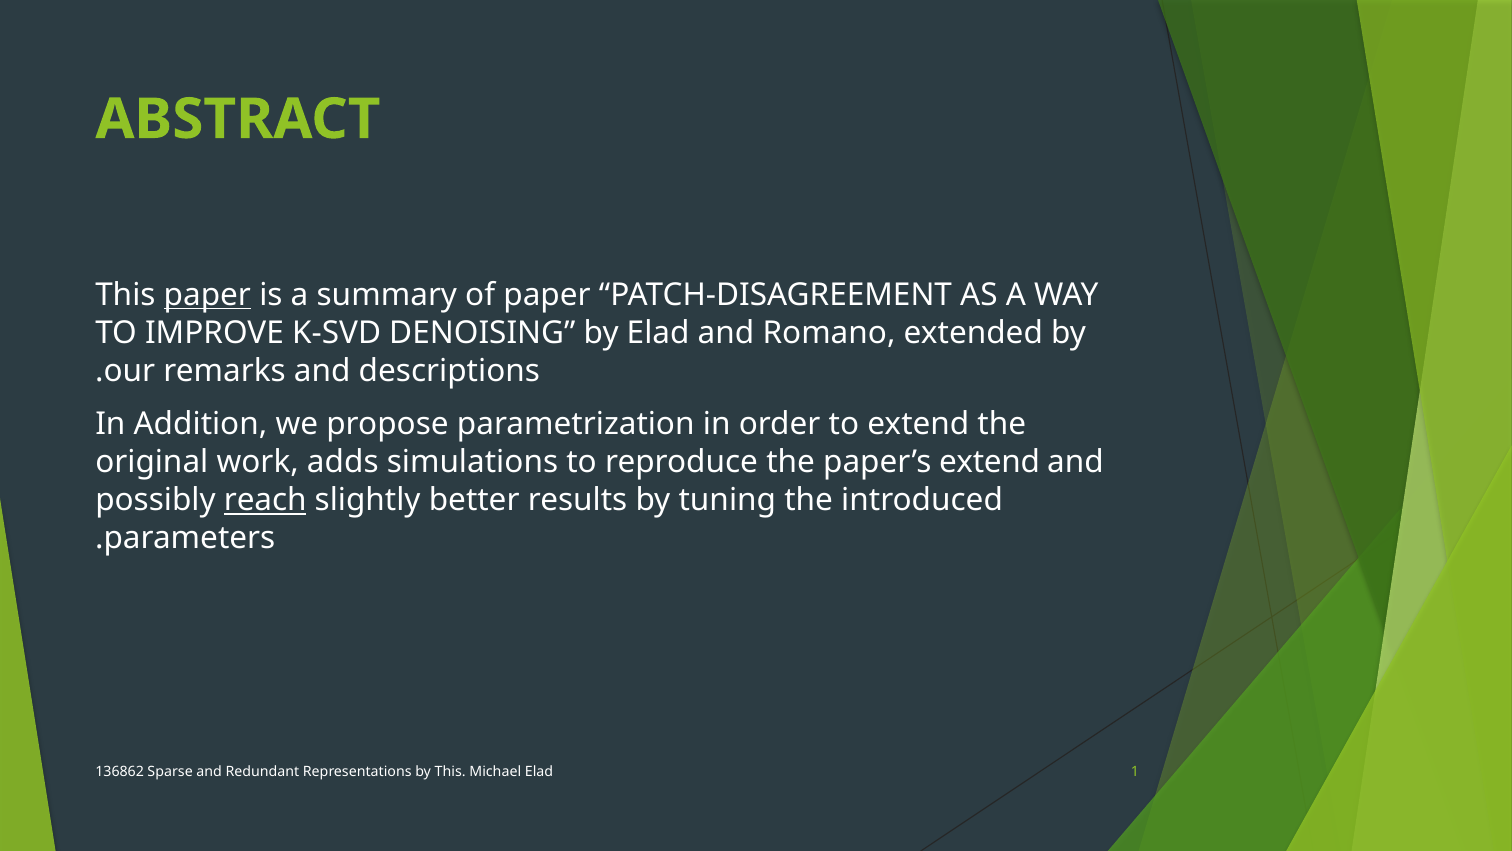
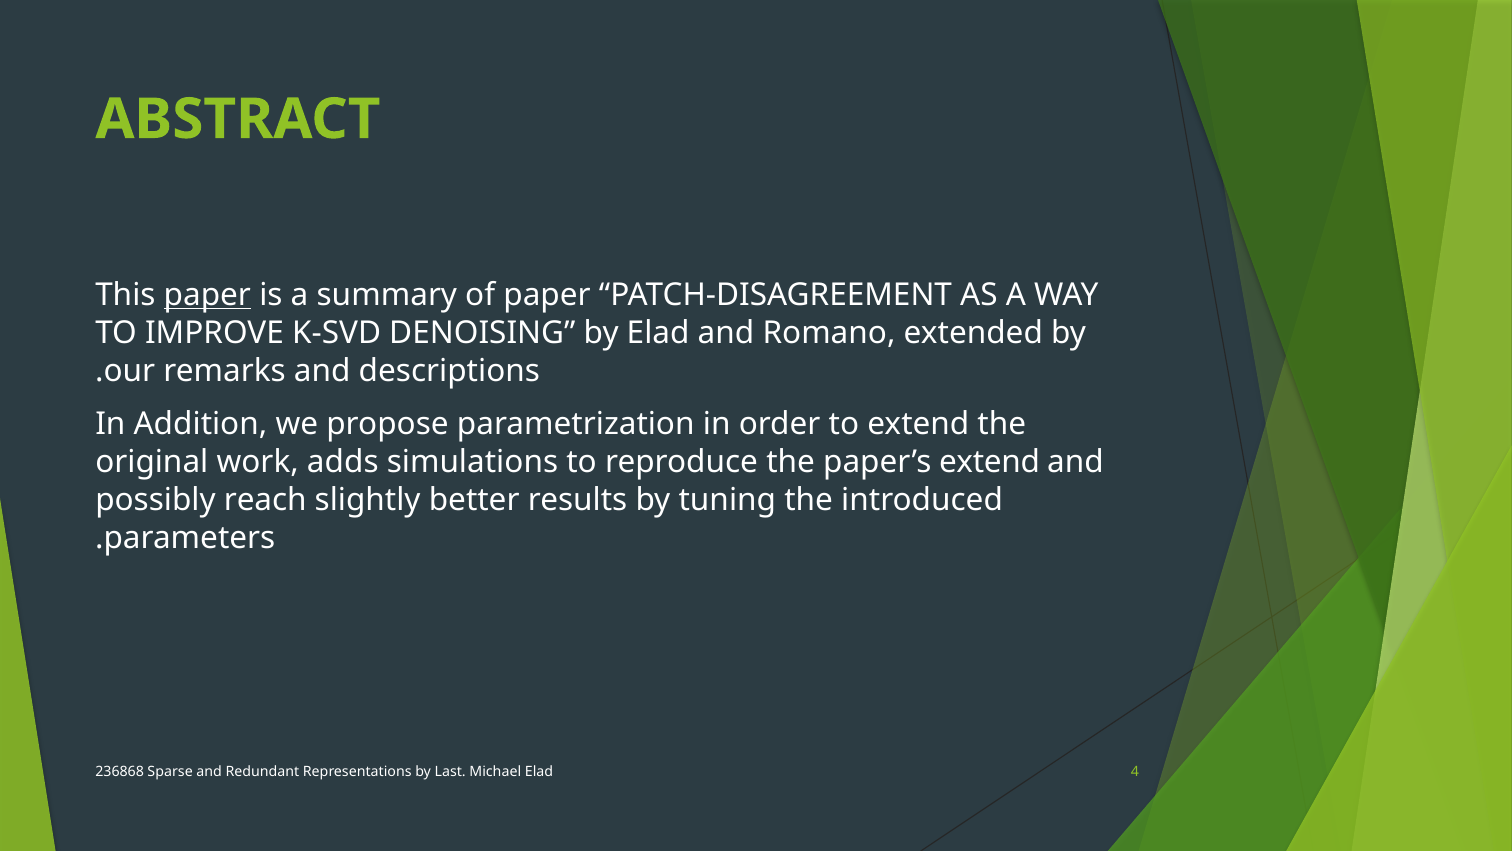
reach underline: present -> none
136862: 136862 -> 236868
by This: This -> Last
1: 1 -> 4
